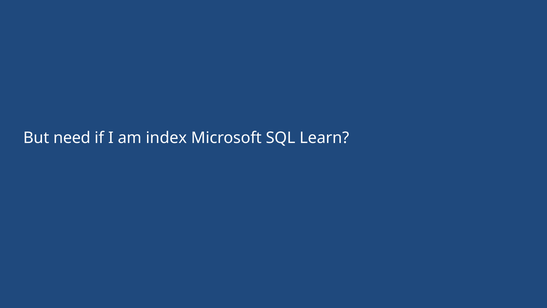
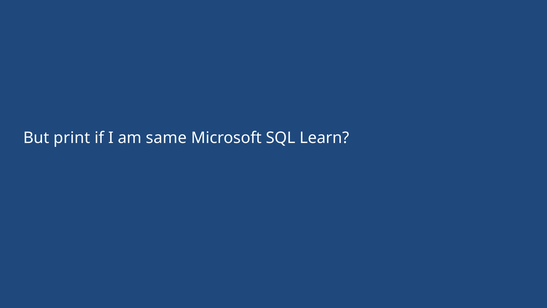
need: need -> print
index: index -> same
